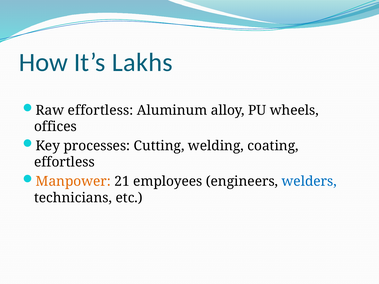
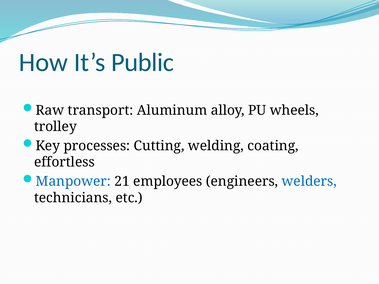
Lakhs: Lakhs -> Public
Raw effortless: effortless -> transport
offices: offices -> trolley
Manpower colour: orange -> blue
